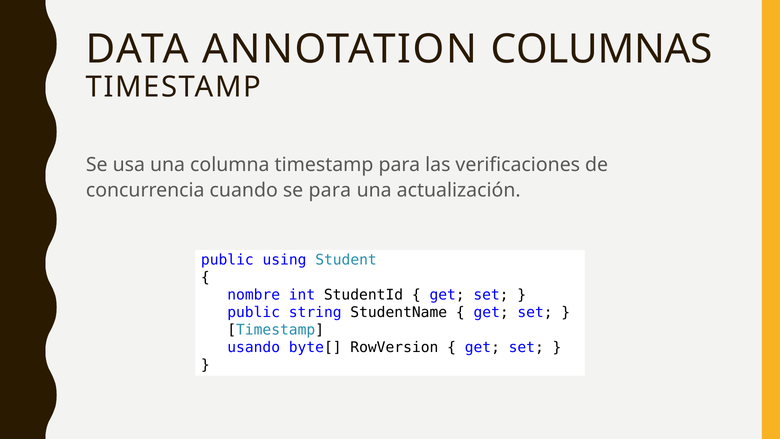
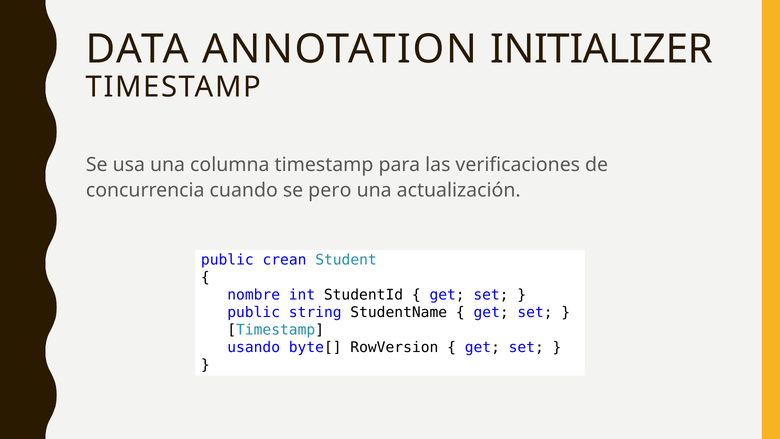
COLUMNAS: COLUMNAS -> INITIALIZER
se para: para -> pero
using: using -> crean
